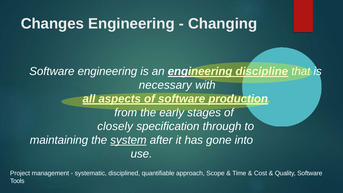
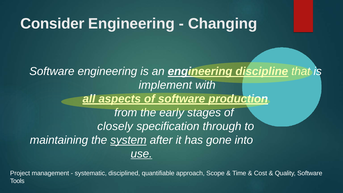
Changes: Changes -> Consider
necessary: necessary -> implement
use underline: none -> present
